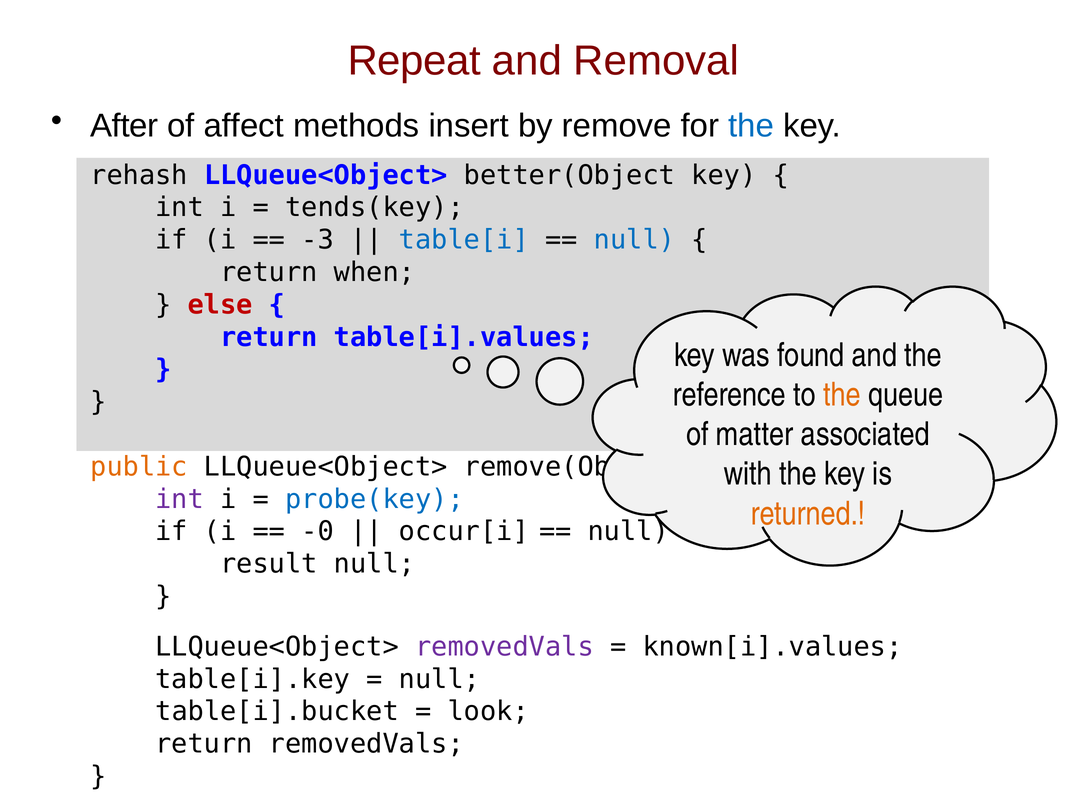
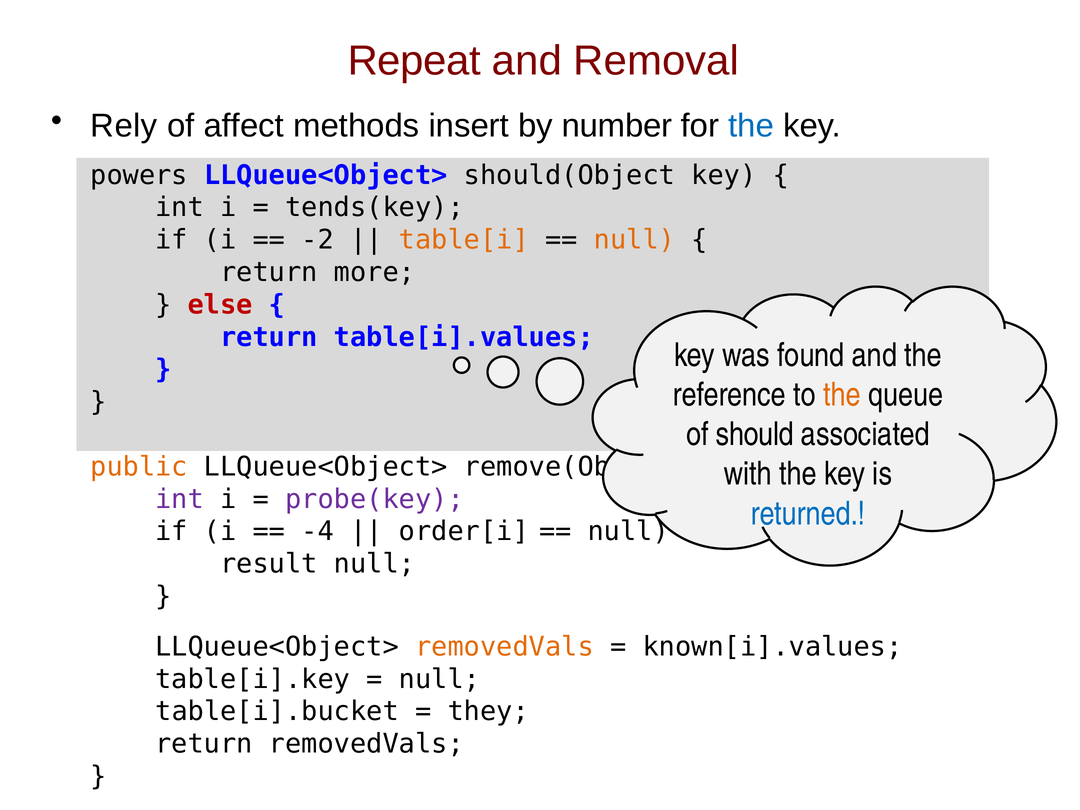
After: After -> Rely
remove: remove -> number
rehash: rehash -> powers
better(Object: better(Object -> should(Object
-3: -3 -> -2
table[i colour: blue -> orange
null at (634, 240) colour: blue -> orange
when: when -> more
matter: matter -> should
probe(key colour: blue -> purple
returned colour: orange -> blue
-0: -0 -> -4
occur[i: occur[i -> order[i
removedVals at (504, 647) colour: purple -> orange
look: look -> they
